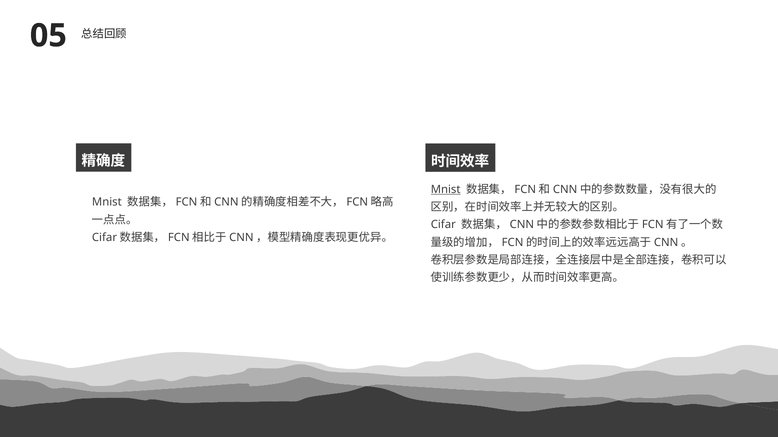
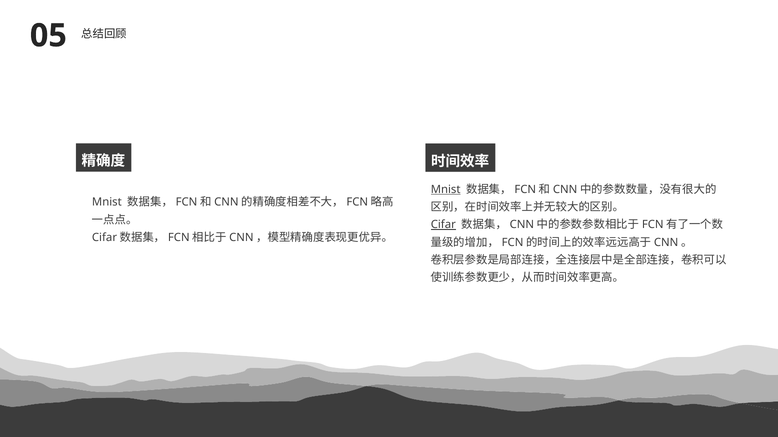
Cifar underline: none -> present
